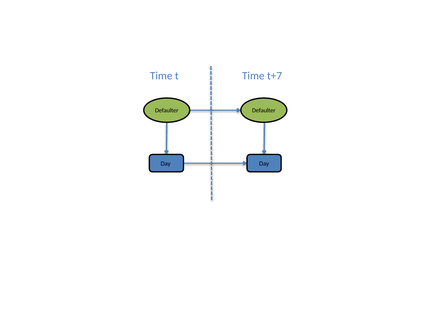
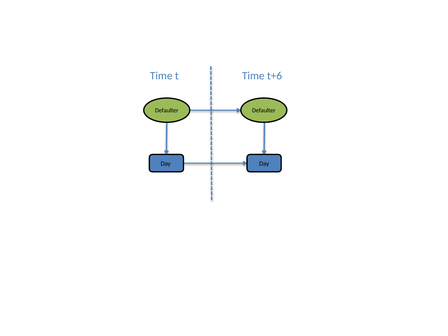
t+7: t+7 -> t+6
